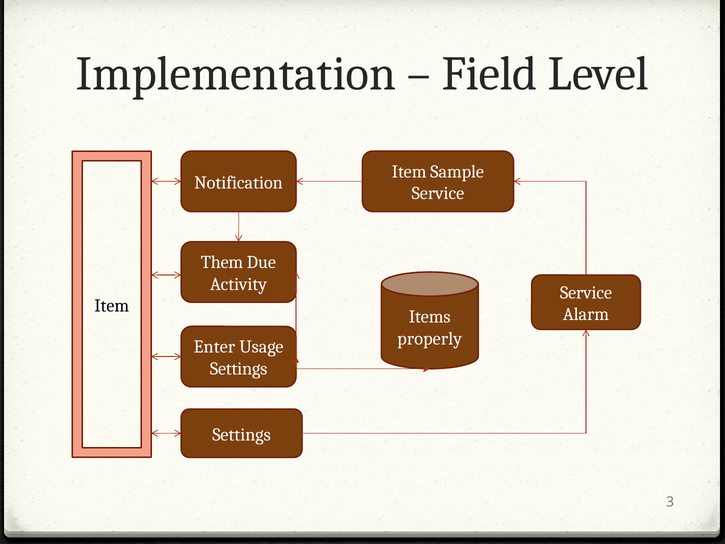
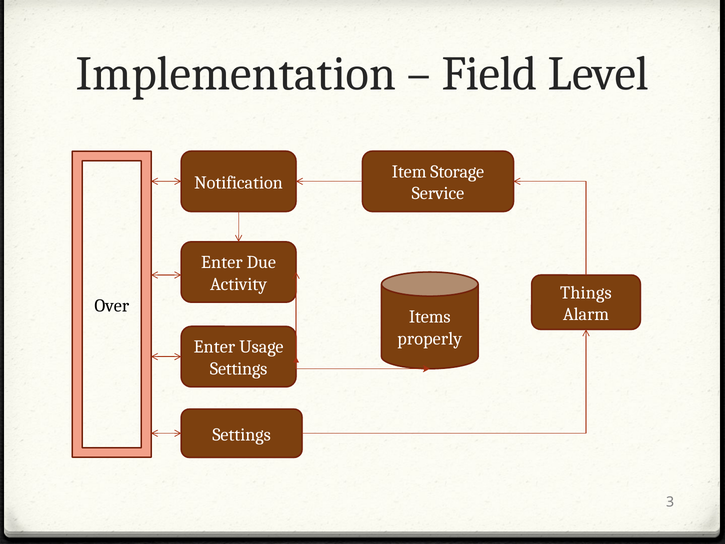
Sample: Sample -> Storage
Them at (222, 262): Them -> Enter
Service at (586, 292): Service -> Things
Item at (112, 305): Item -> Over
